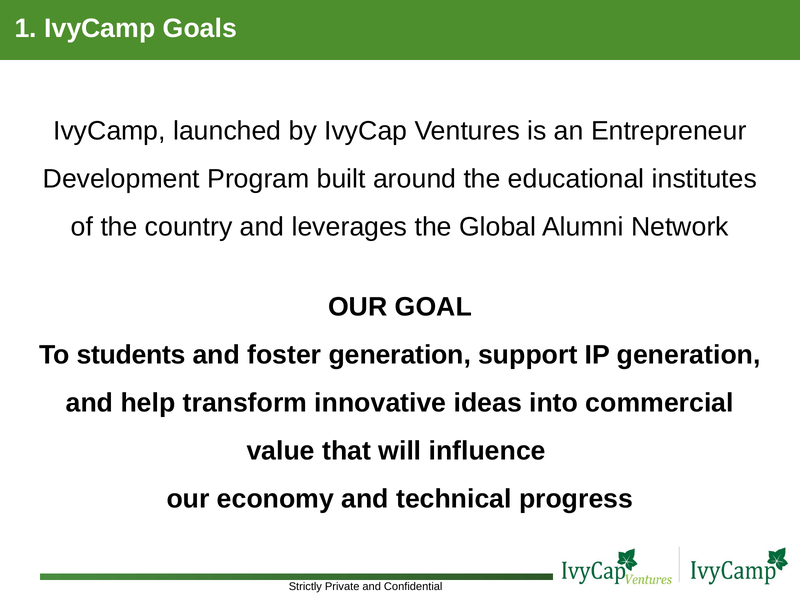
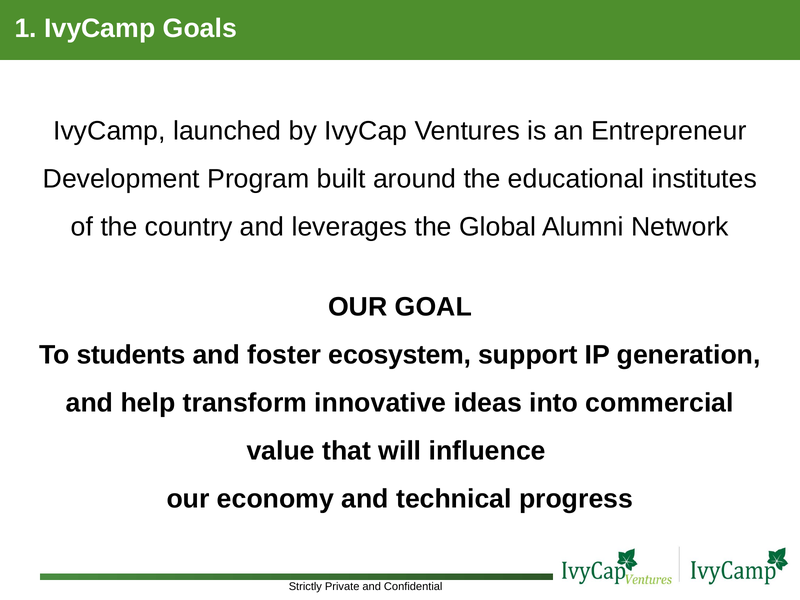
foster generation: generation -> ecosystem
